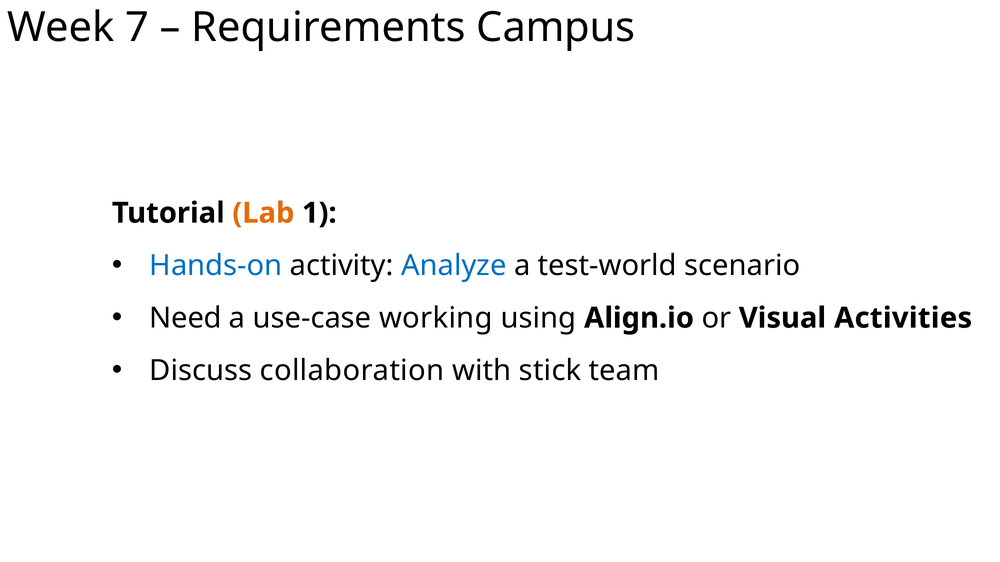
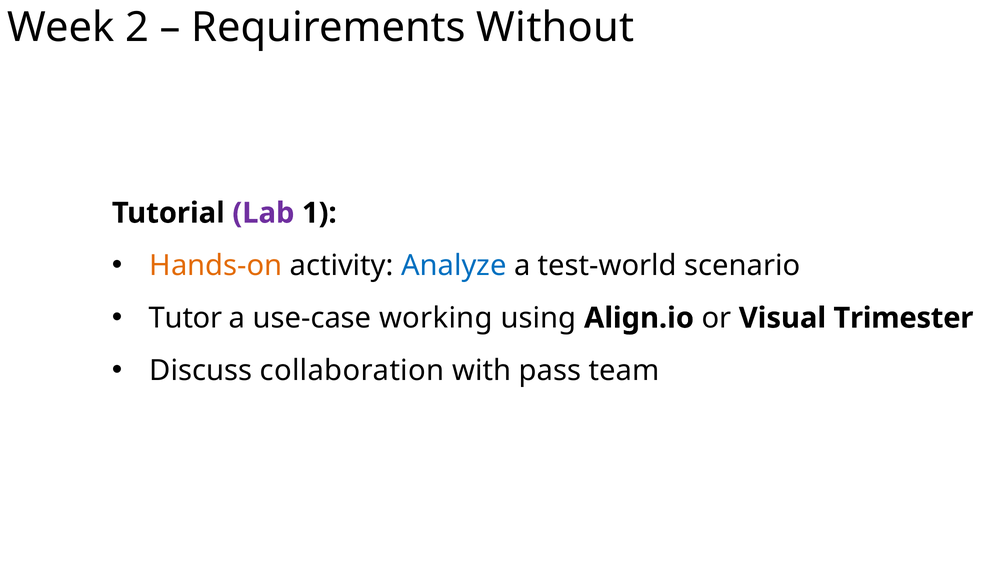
7: 7 -> 2
Campus: Campus -> Without
Lab colour: orange -> purple
Hands-on colour: blue -> orange
Need: Need -> Tutor
Activities: Activities -> Trimester
stick: stick -> pass
